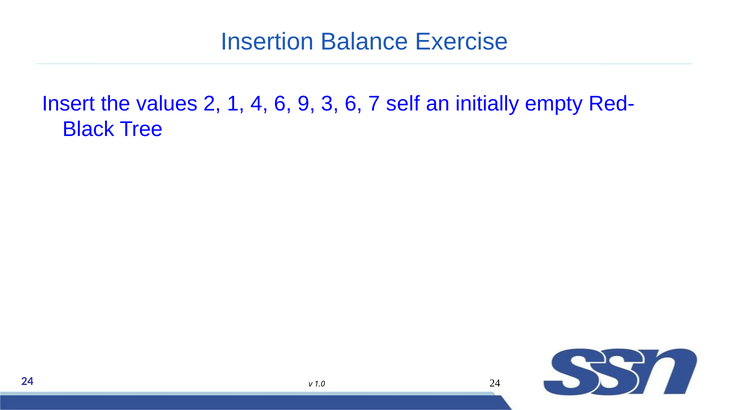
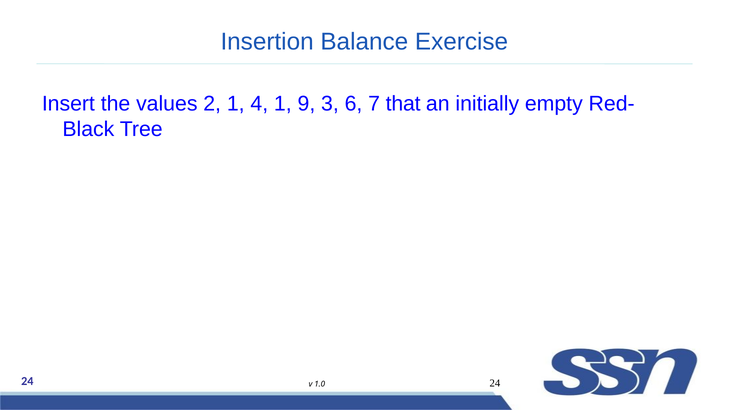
4 6: 6 -> 1
self: self -> that
